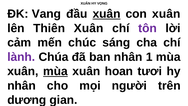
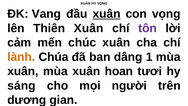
con xuân: xuân -> vọng
chúc sáng: sáng -> xuân
lành colour: purple -> orange
ban nhân: nhân -> dâng
mùa at (55, 71) underline: present -> none
nhân at (22, 85): nhân -> sáng
